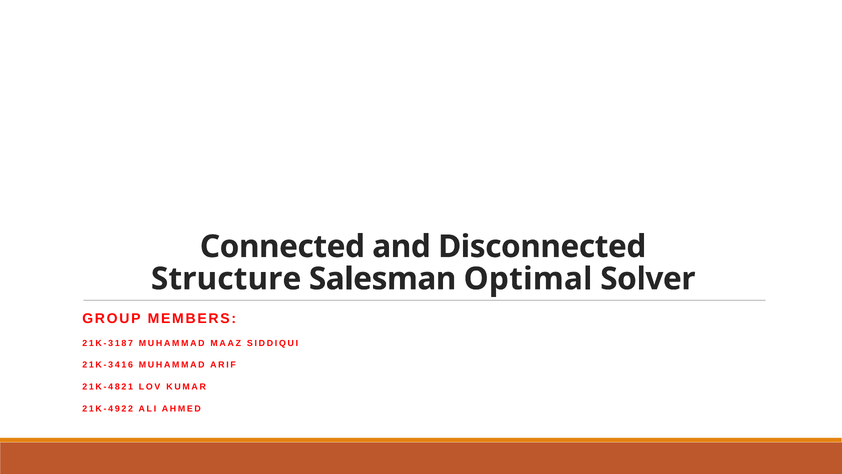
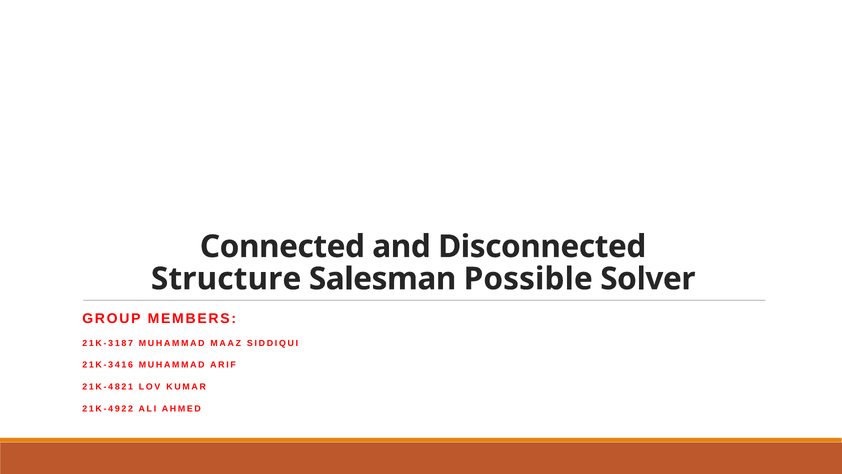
Optimal: Optimal -> Possible
